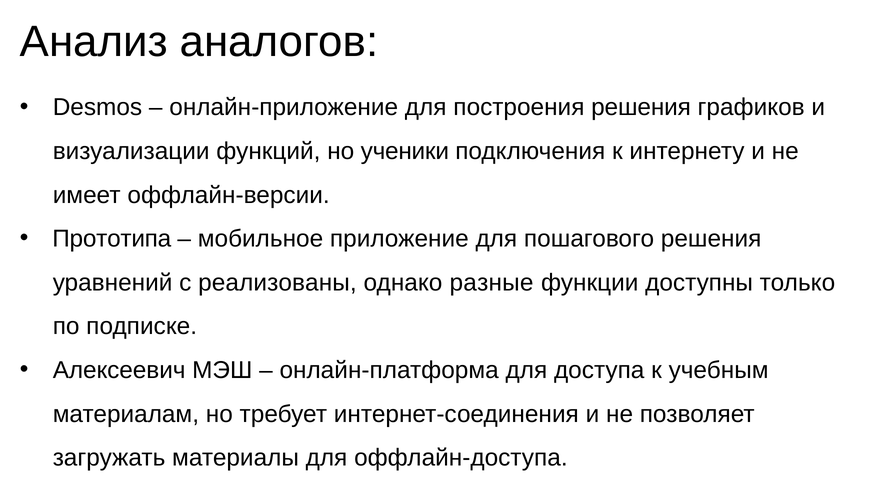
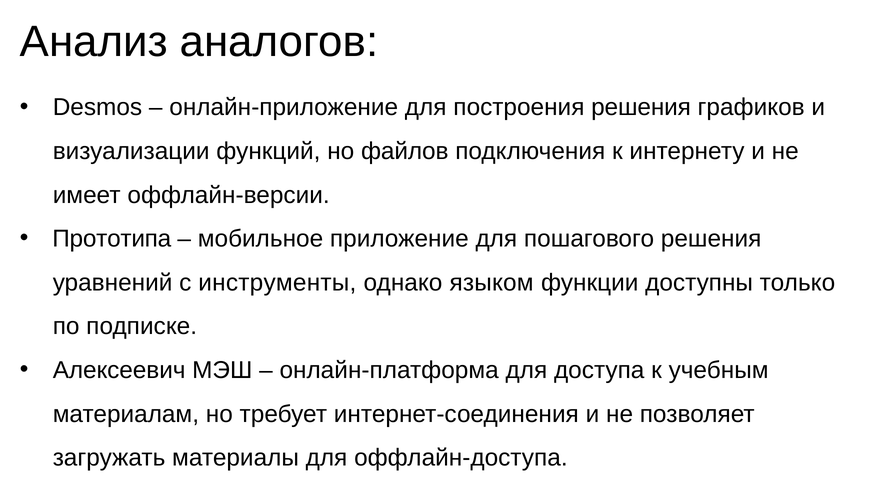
ученики: ученики -> файлов
реализованы: реализованы -> инструменты
разные: разные -> языком
